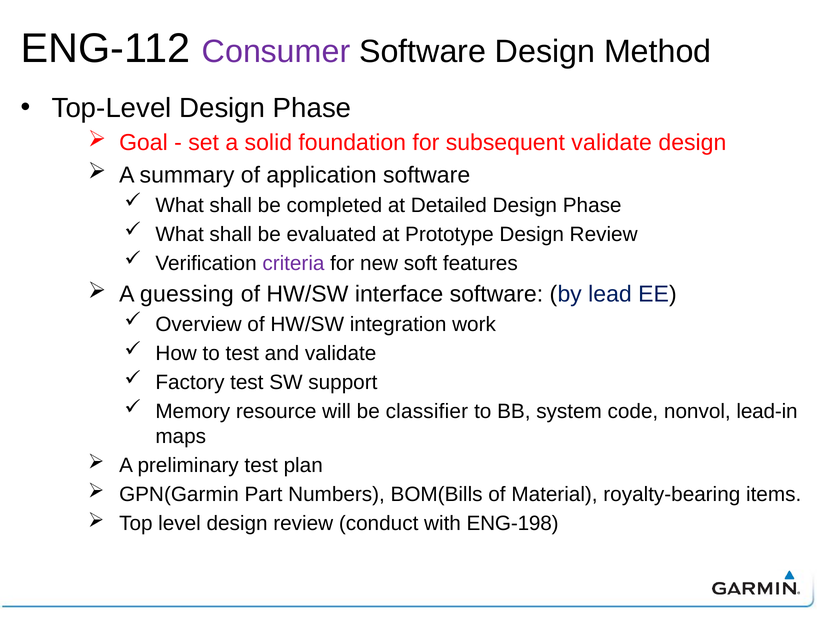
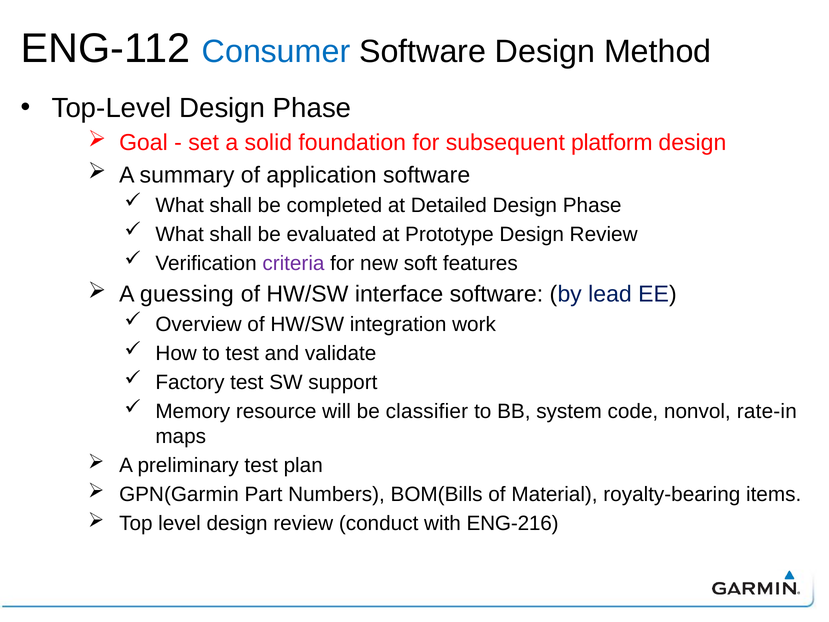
Consumer colour: purple -> blue
subsequent validate: validate -> platform
lead-in: lead-in -> rate-in
ENG-198: ENG-198 -> ENG-216
